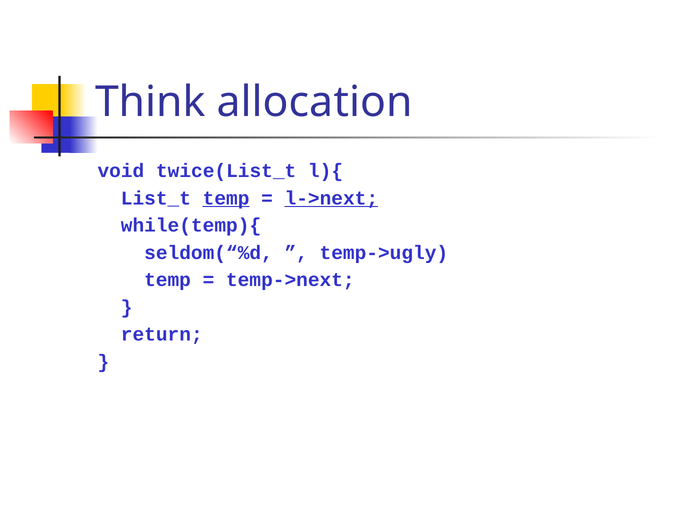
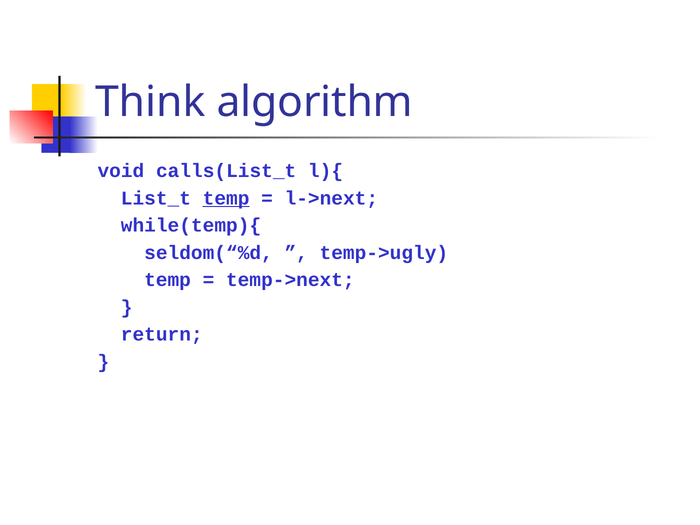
allocation: allocation -> algorithm
twice(List_t: twice(List_t -> calls(List_t
l->next underline: present -> none
